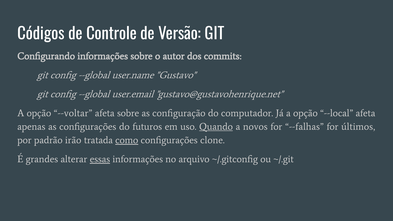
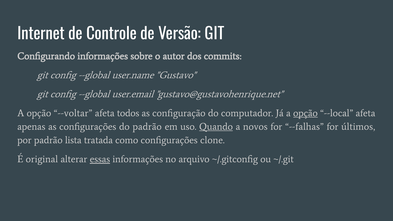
Códigos: Códigos -> Internet
afeta sobre: sobre -> todos
opção at (305, 113) underline: none -> present
do futuros: futuros -> padrão
irão: irão -> lista
como underline: present -> none
grandes: grandes -> original
